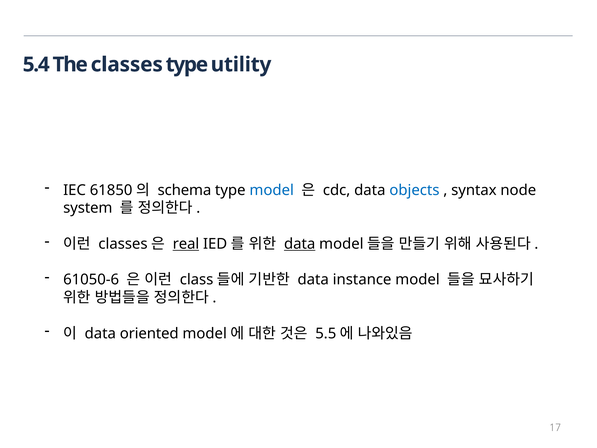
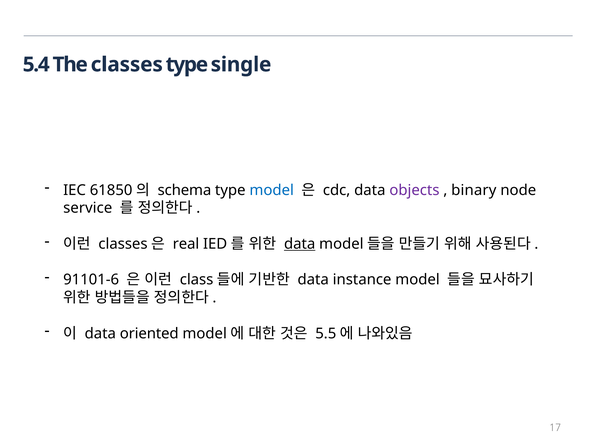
utility: utility -> single
objects colour: blue -> purple
syntax: syntax -> binary
system: system -> service
real underline: present -> none
61050-6: 61050-6 -> 91101-6
